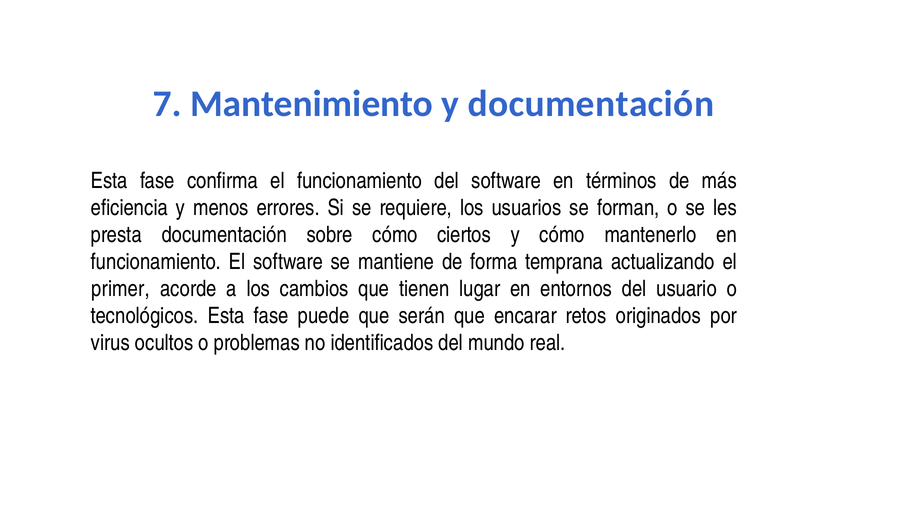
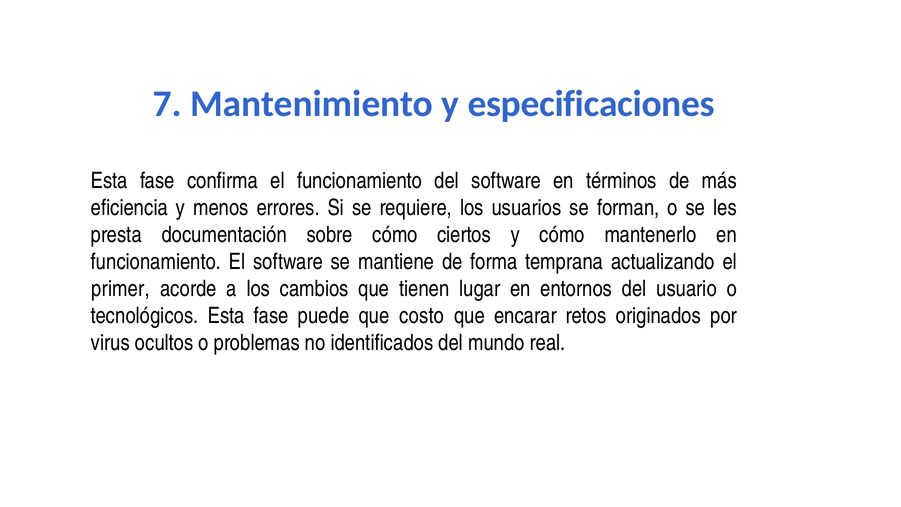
y documentación: documentación -> especificaciones
serán: serán -> costo
